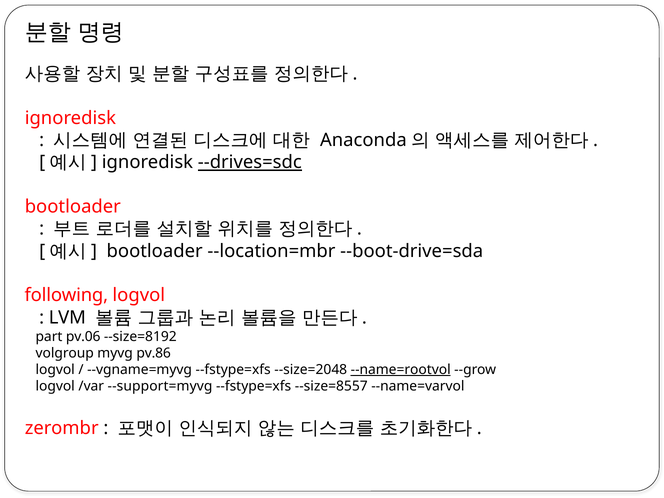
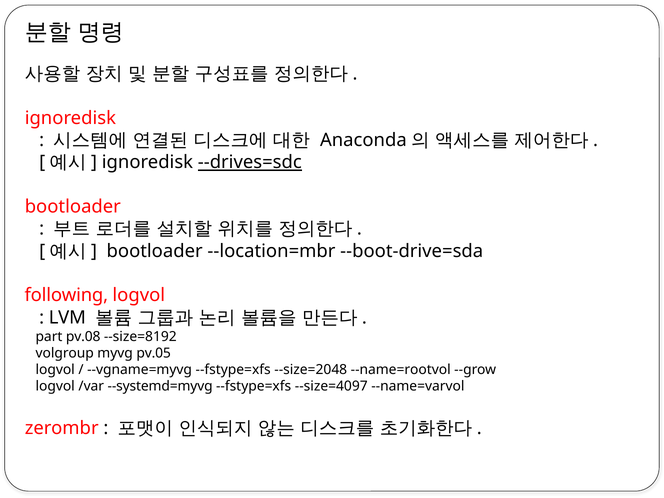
pv.06: pv.06 -> pv.08
pv.86: pv.86 -> pv.05
--name=rootvol underline: present -> none
--support=myvg: --support=myvg -> --systemd=myvg
--size=8557: --size=8557 -> --size=4097
